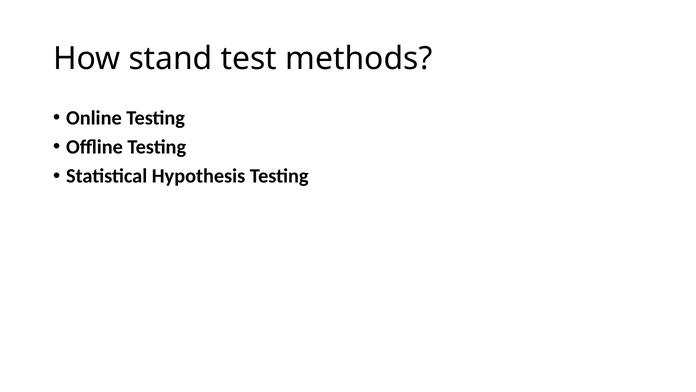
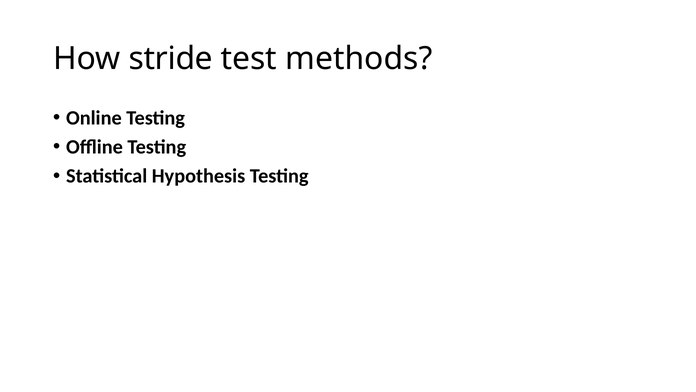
stand: stand -> stride
